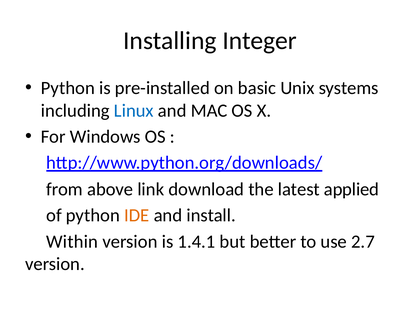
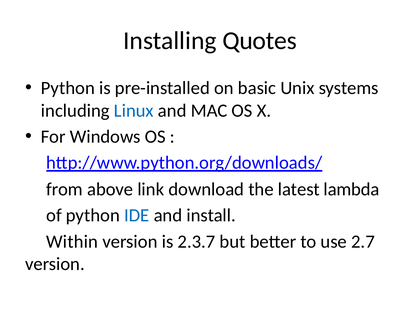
Integer: Integer -> Quotes
applied: applied -> lambda
IDE colour: orange -> blue
1.4.1: 1.4.1 -> 2.3.7
